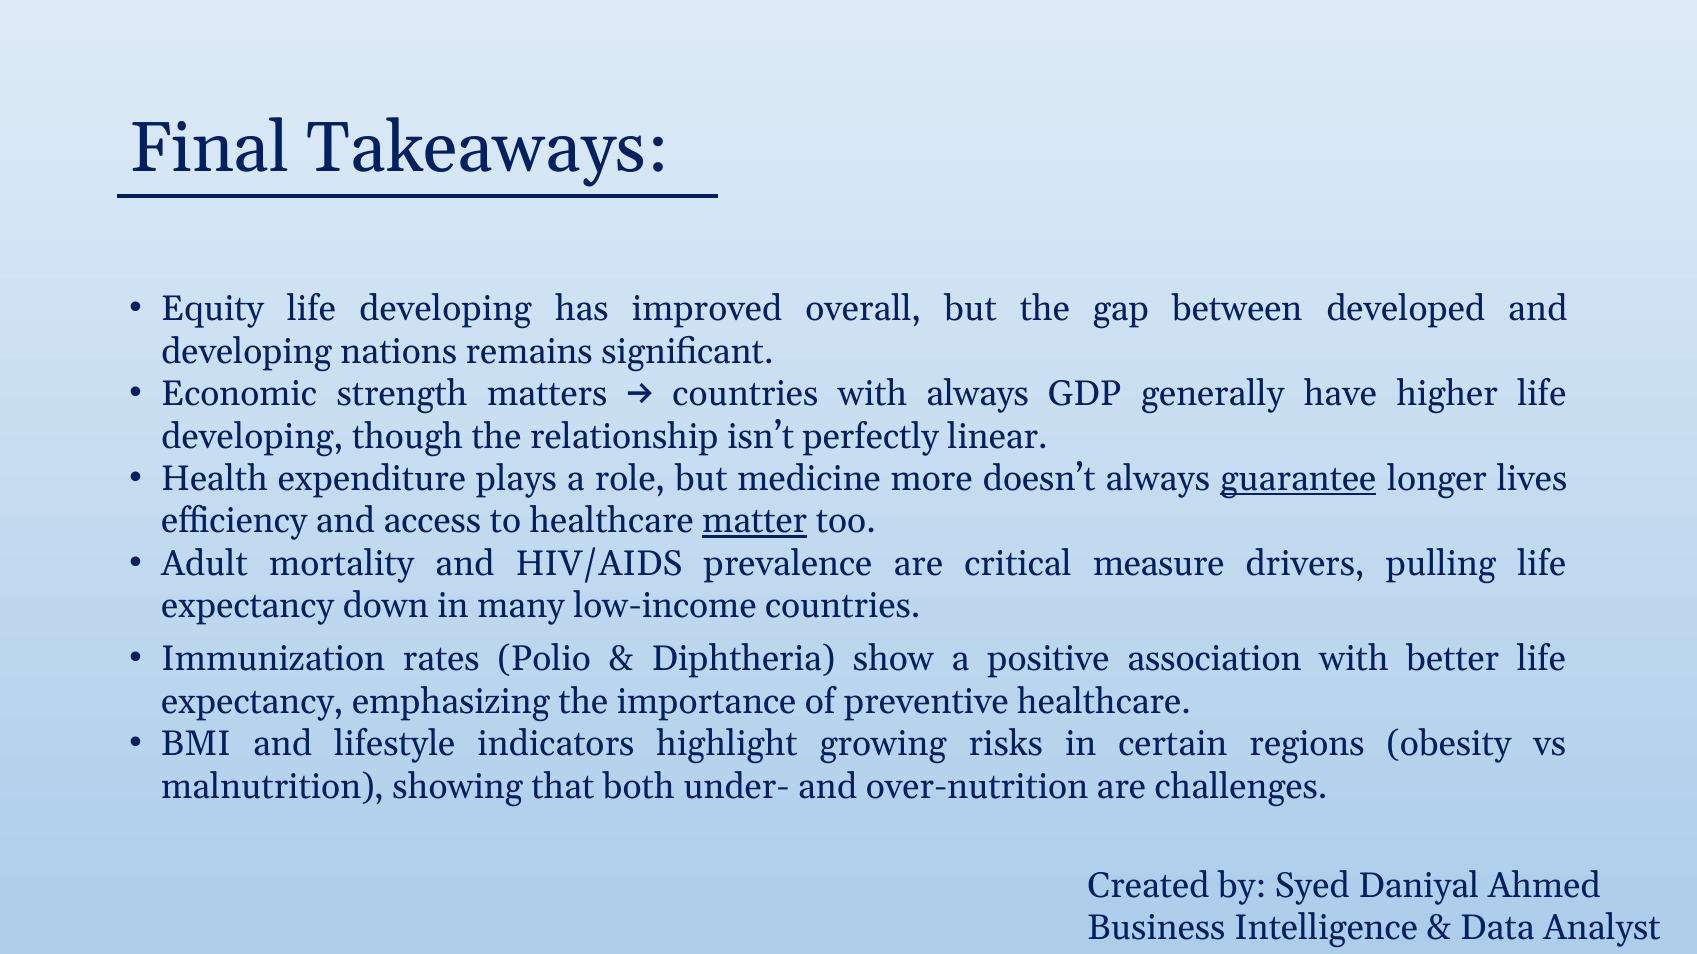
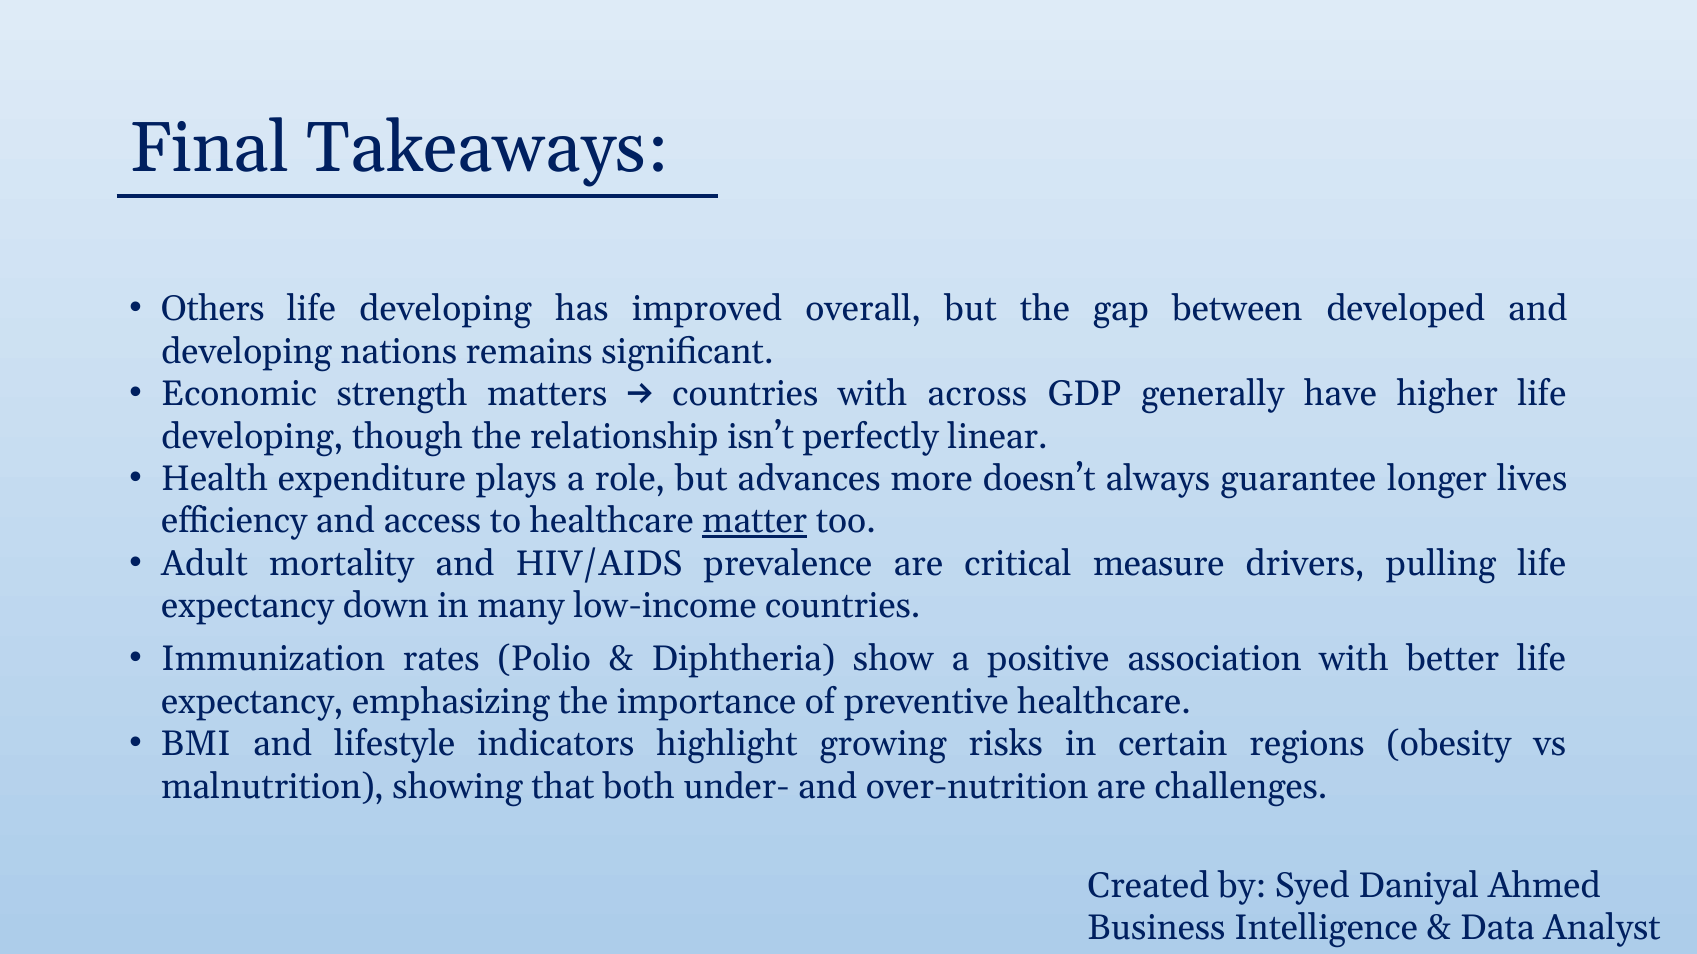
Equity: Equity -> Others
with always: always -> across
medicine: medicine -> advances
guarantee underline: present -> none
